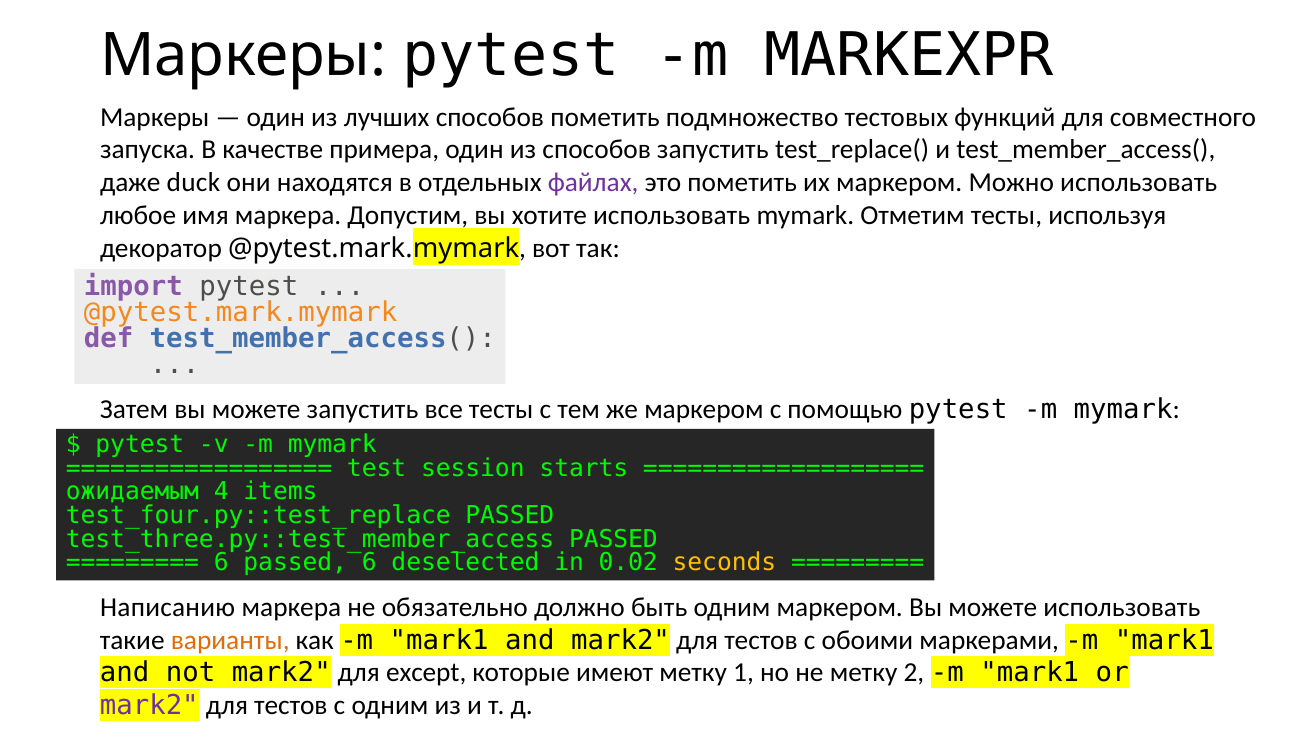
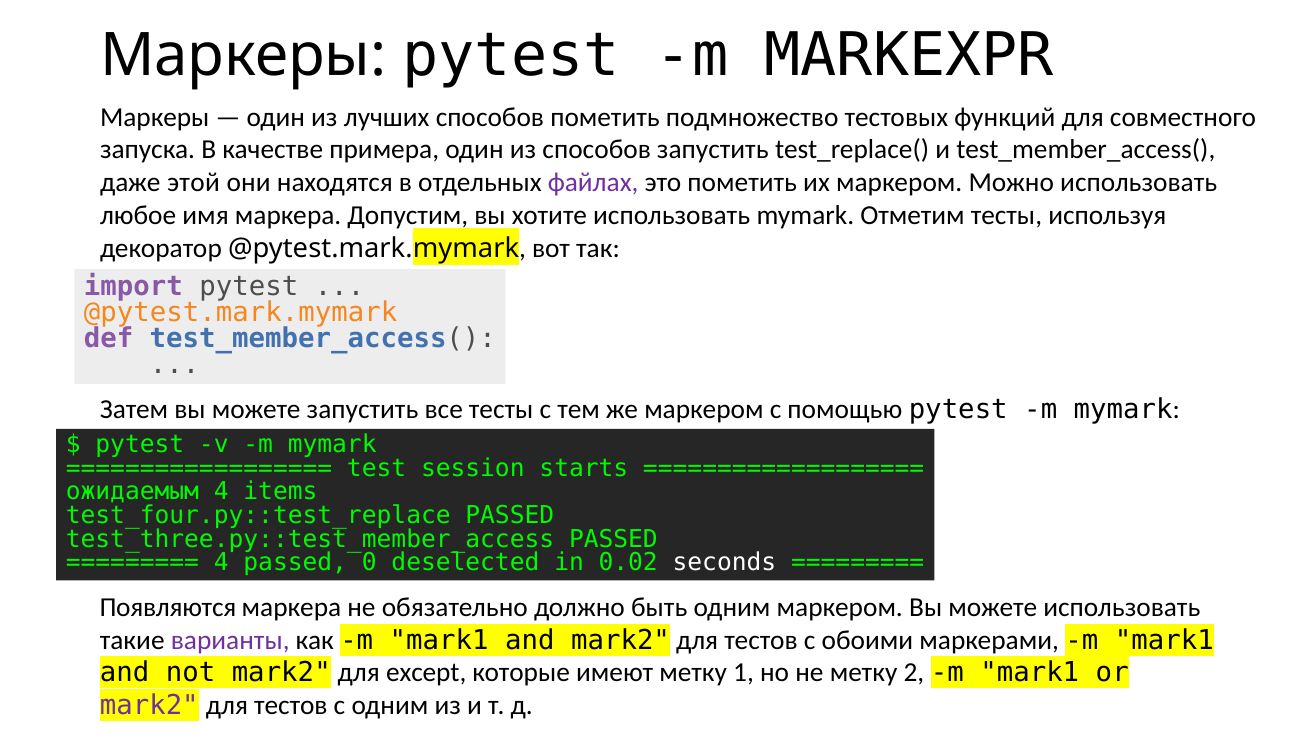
duck: duck -> этой
6 at (221, 563): 6 -> 4
passed 6: 6 -> 0
seconds colour: yellow -> white
Написанию: Написанию -> Появляются
варианты colour: orange -> purple
